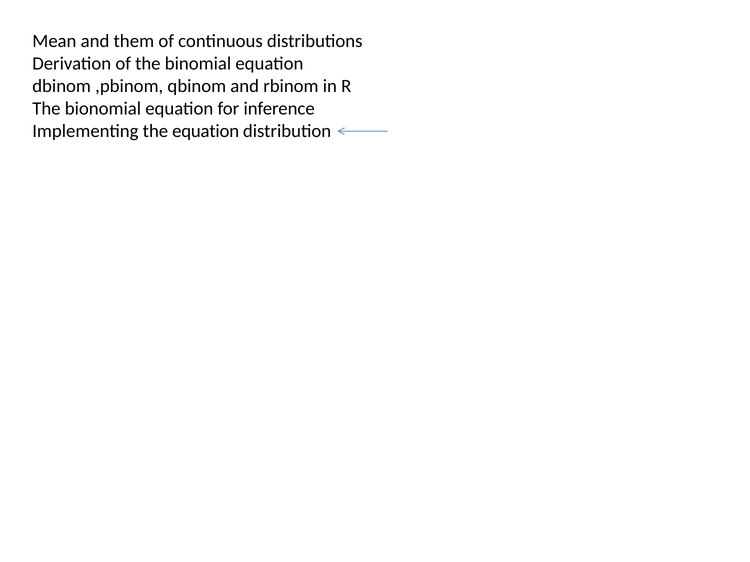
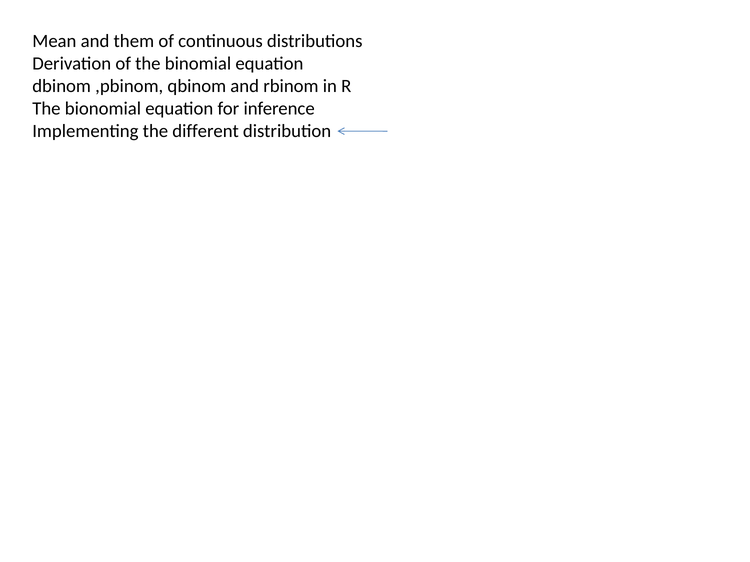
the equation: equation -> different
